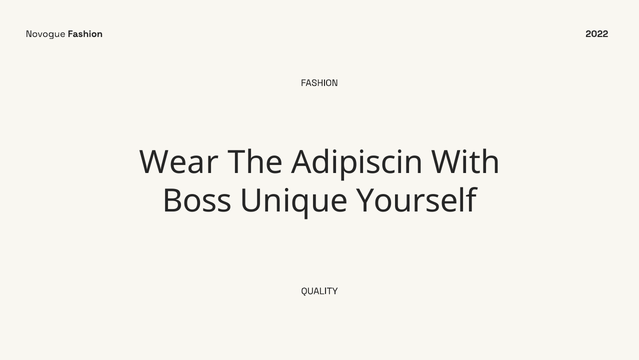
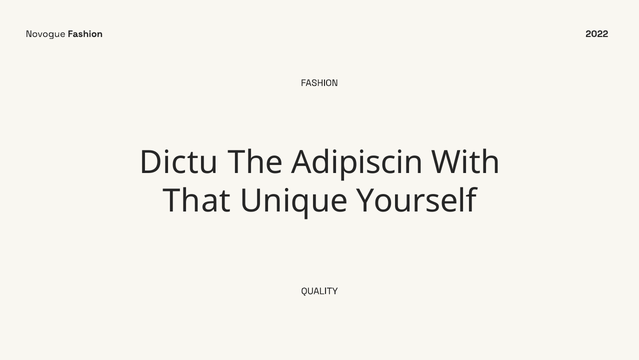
Wear: Wear -> Dictu
Boss: Boss -> That
